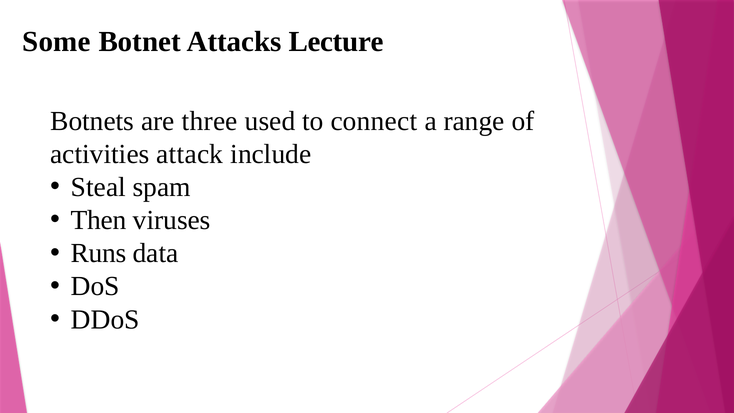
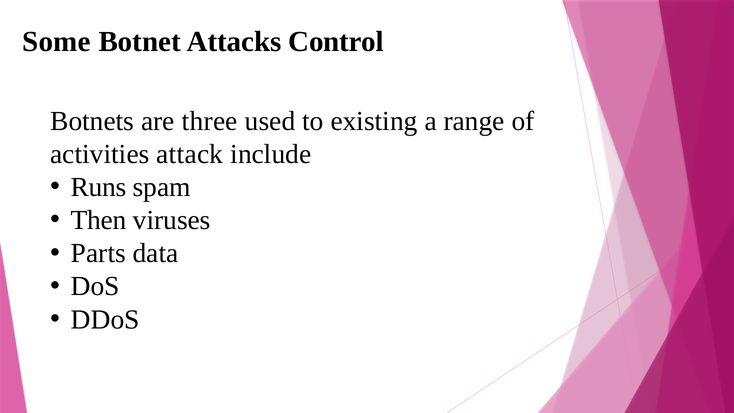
Lecture: Lecture -> Control
connect: connect -> existing
Steal: Steal -> Runs
Runs: Runs -> Parts
